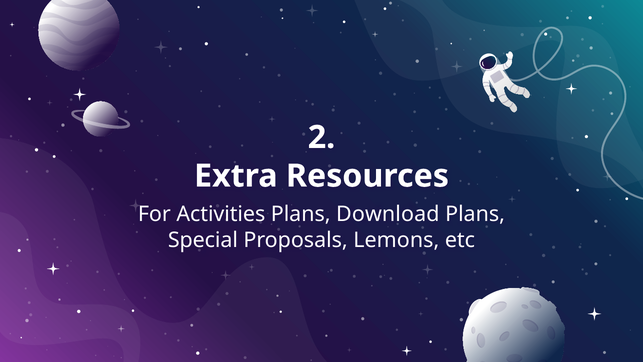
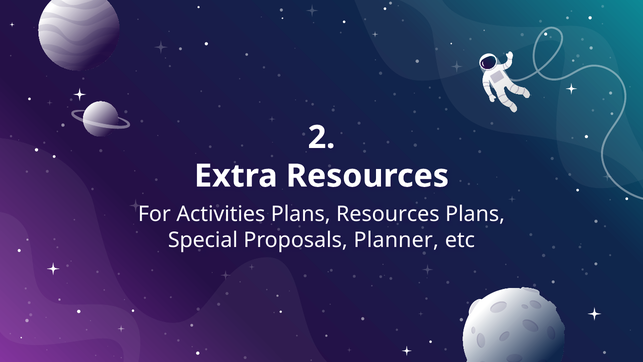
Plans Download: Download -> Resources
Lemons: Lemons -> Planner
